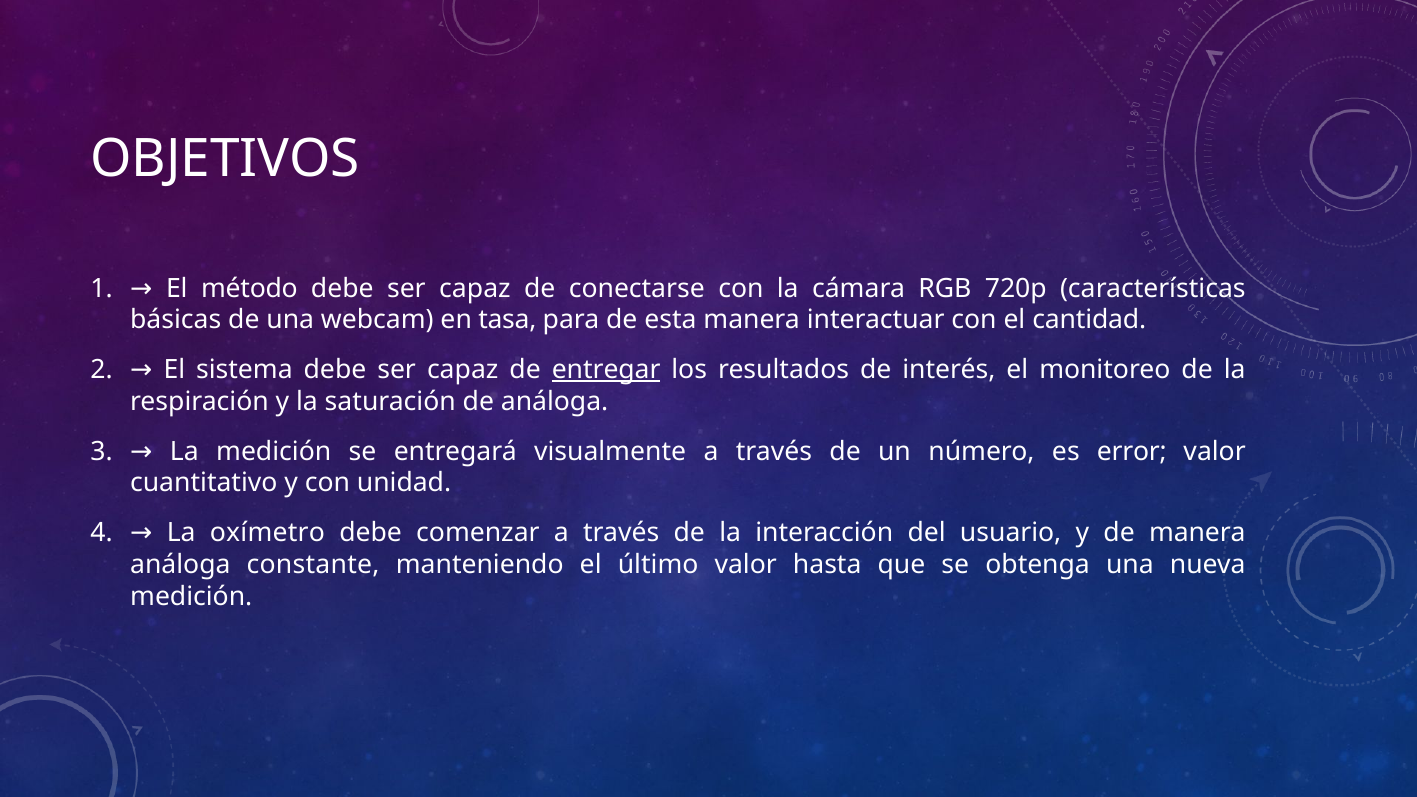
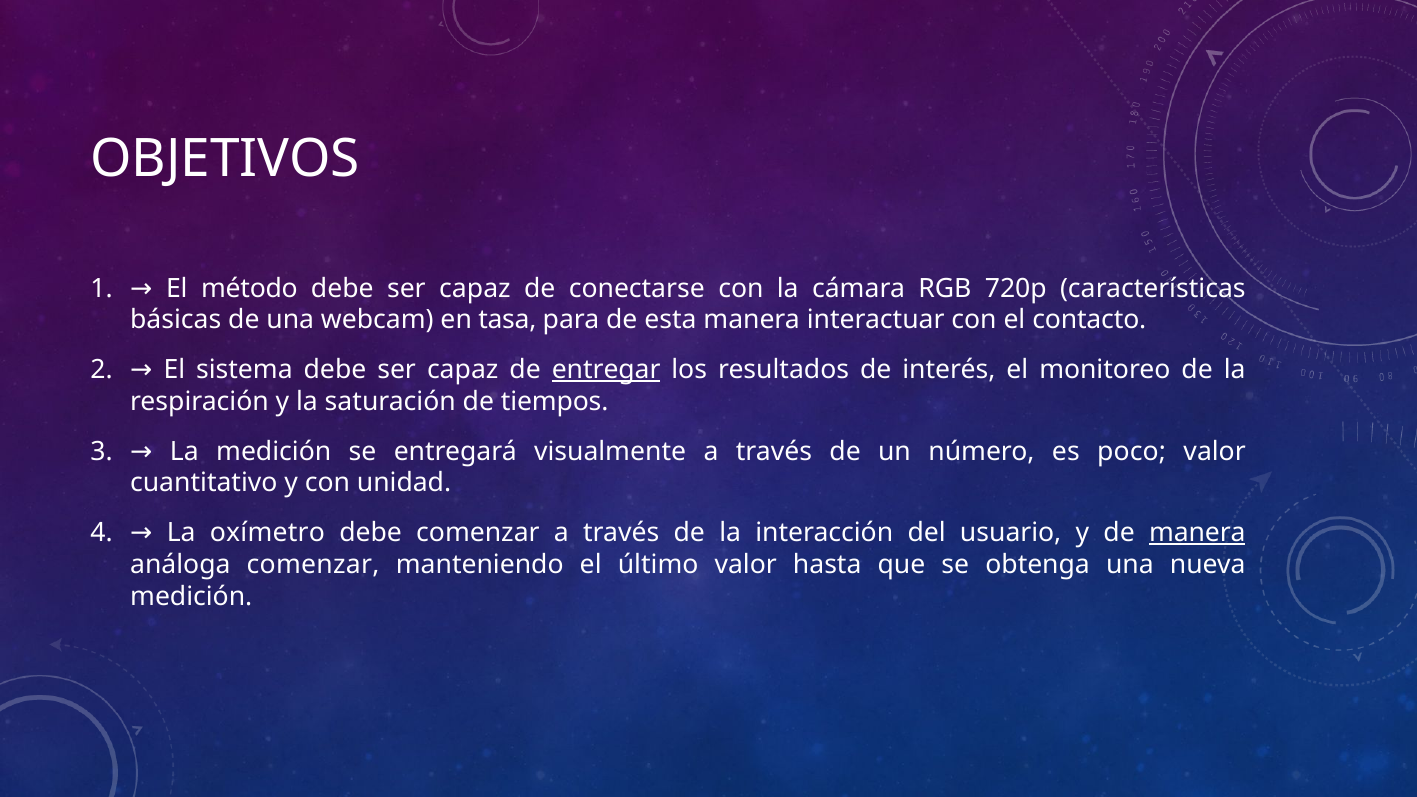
cantidad: cantidad -> contacto
de análoga: análoga -> tiempos
error: error -> poco
manera at (1197, 533) underline: none -> present
análoga constante: constante -> comenzar
